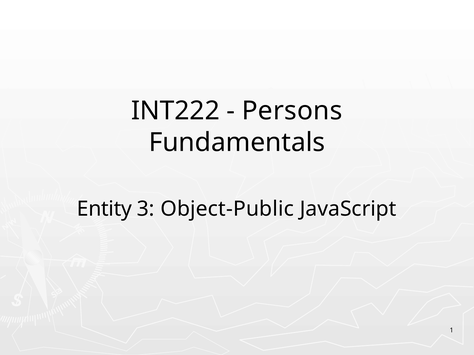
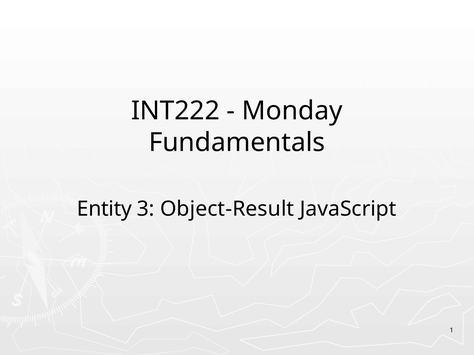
Persons: Persons -> Monday
Object-Public: Object-Public -> Object-Result
